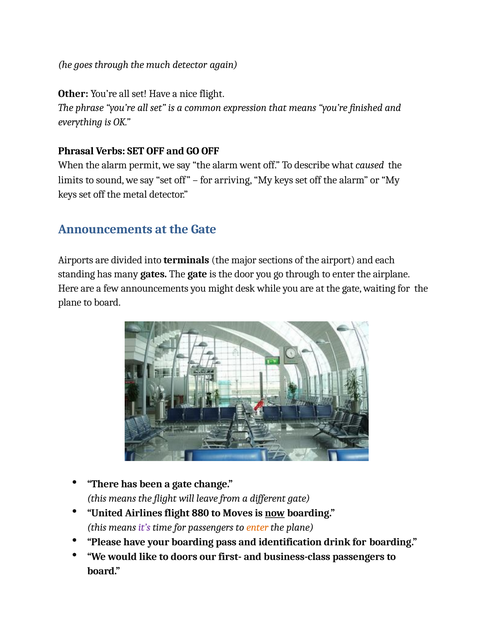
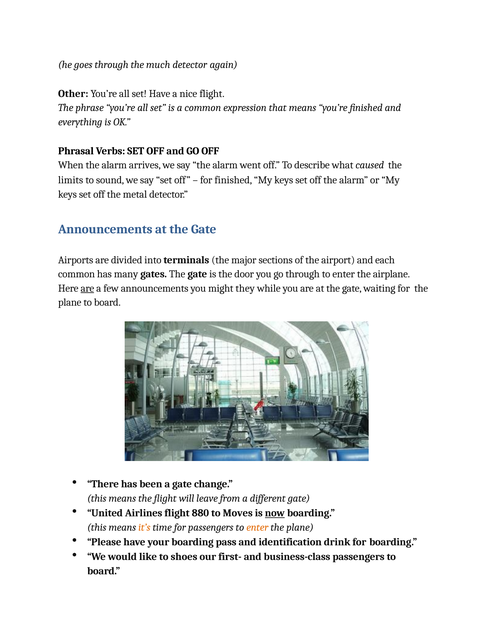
permit: permit -> arrives
for arriving: arriving -> finished
standing at (77, 274): standing -> common
are at (87, 288) underline: none -> present
desk: desk -> they
it’s colour: purple -> orange
doors: doors -> shoes
